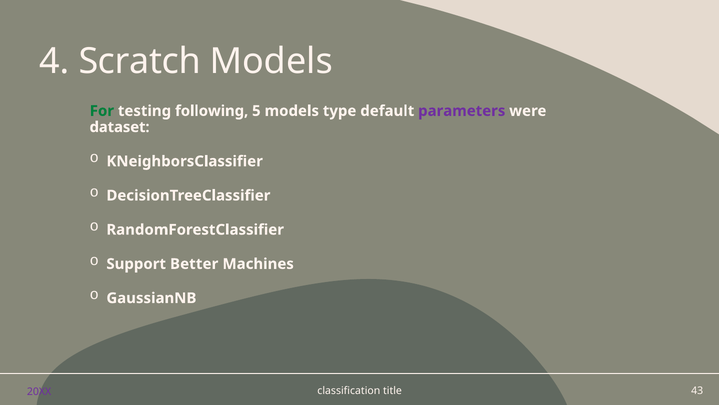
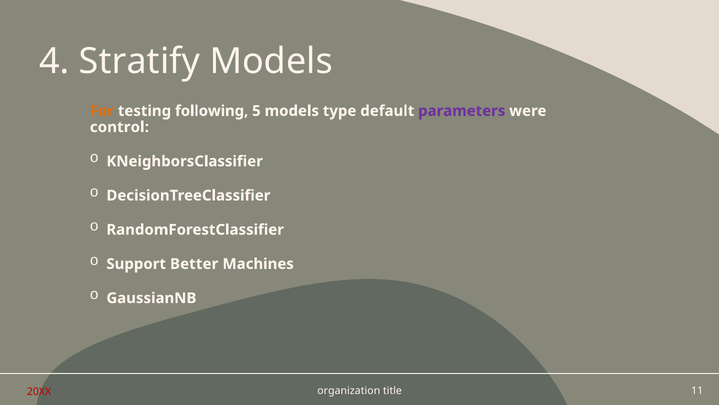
Scratch: Scratch -> Stratify
For colour: green -> orange
dataset: dataset -> control
classification: classification -> organization
43: 43 -> 11
20XX colour: purple -> red
